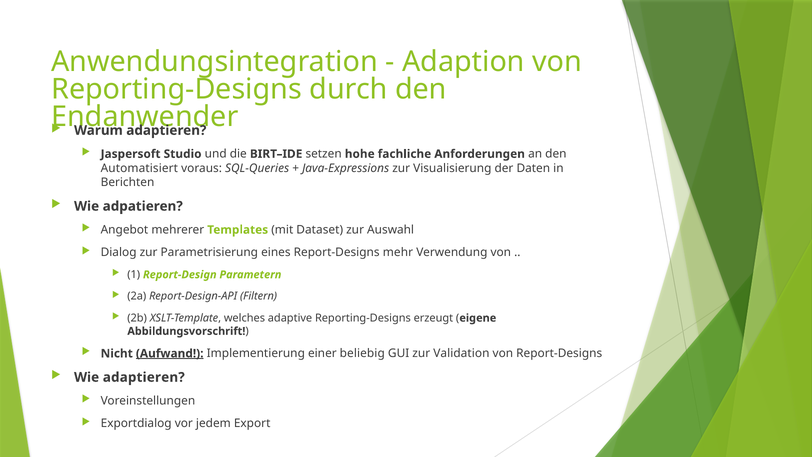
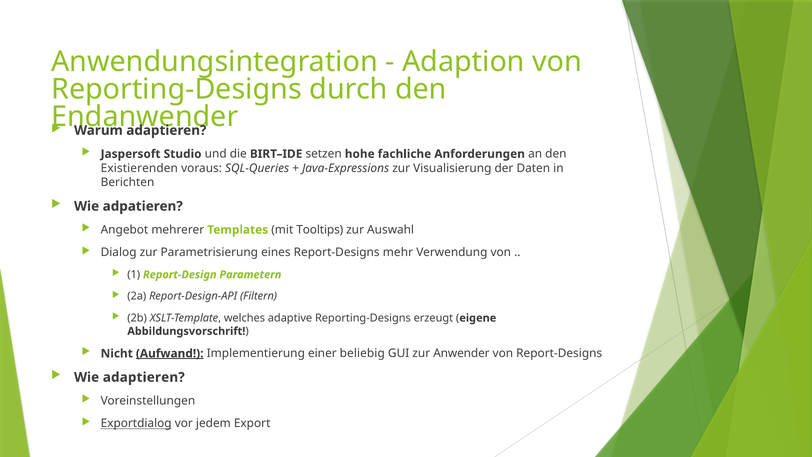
Automatisiert: Automatisiert -> Existierenden
Dataset: Dataset -> Tooltips
Validation: Validation -> Anwender
Exportdialog underline: none -> present
